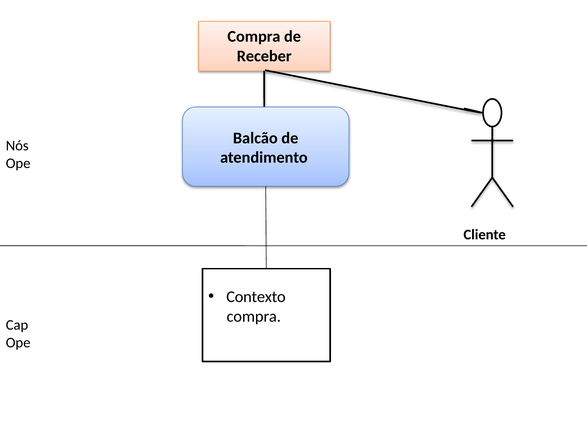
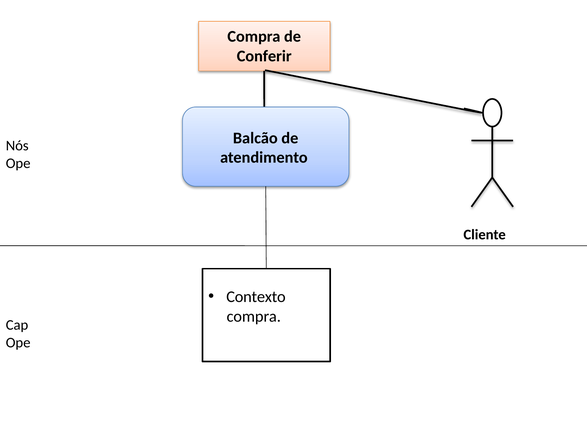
Receber: Receber -> Conferir
